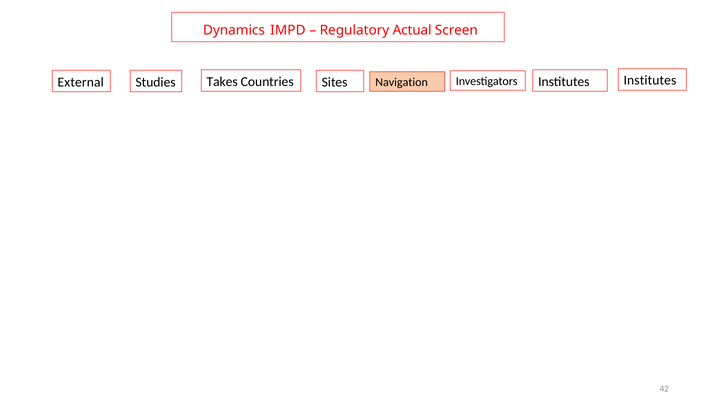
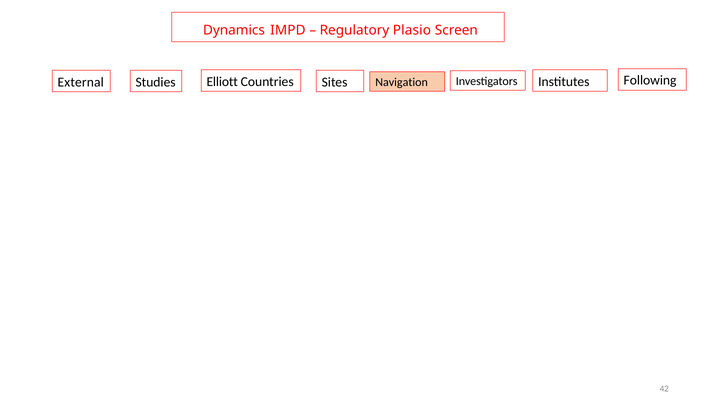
Actual: Actual -> Plasio
Takes: Takes -> Elliott
Countries Institutes: Institutes -> Following
